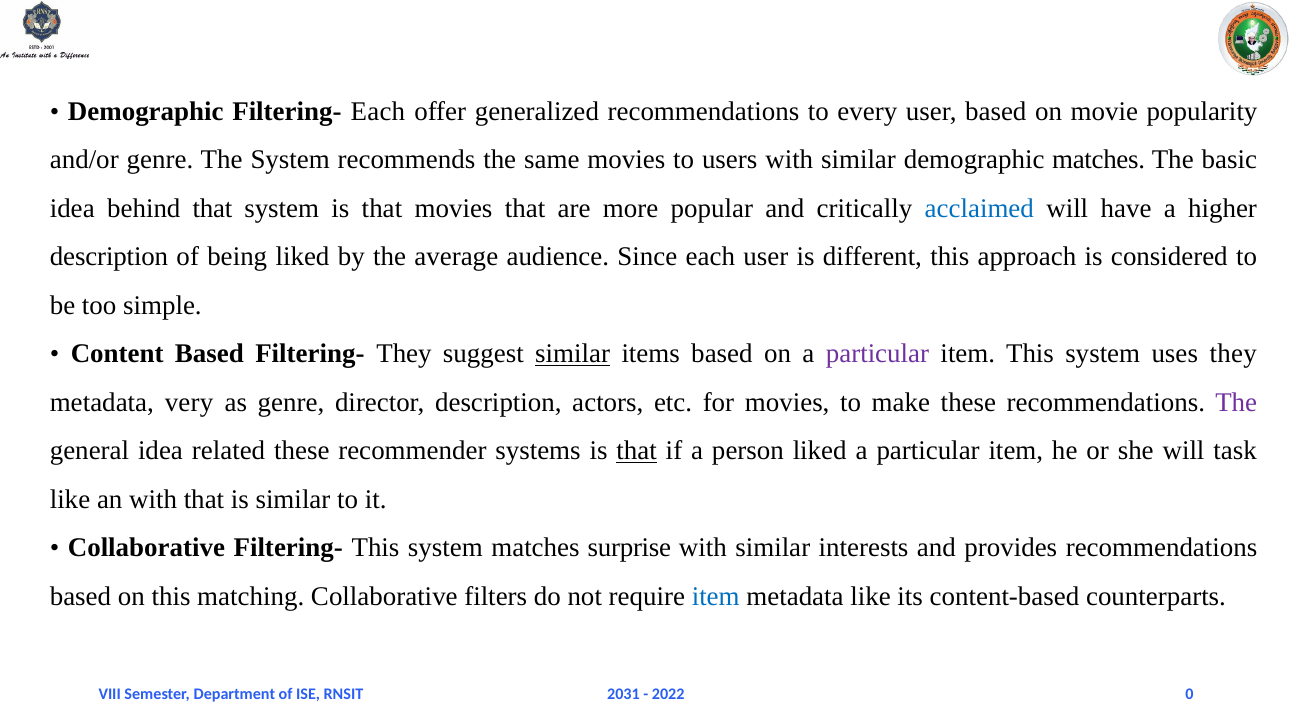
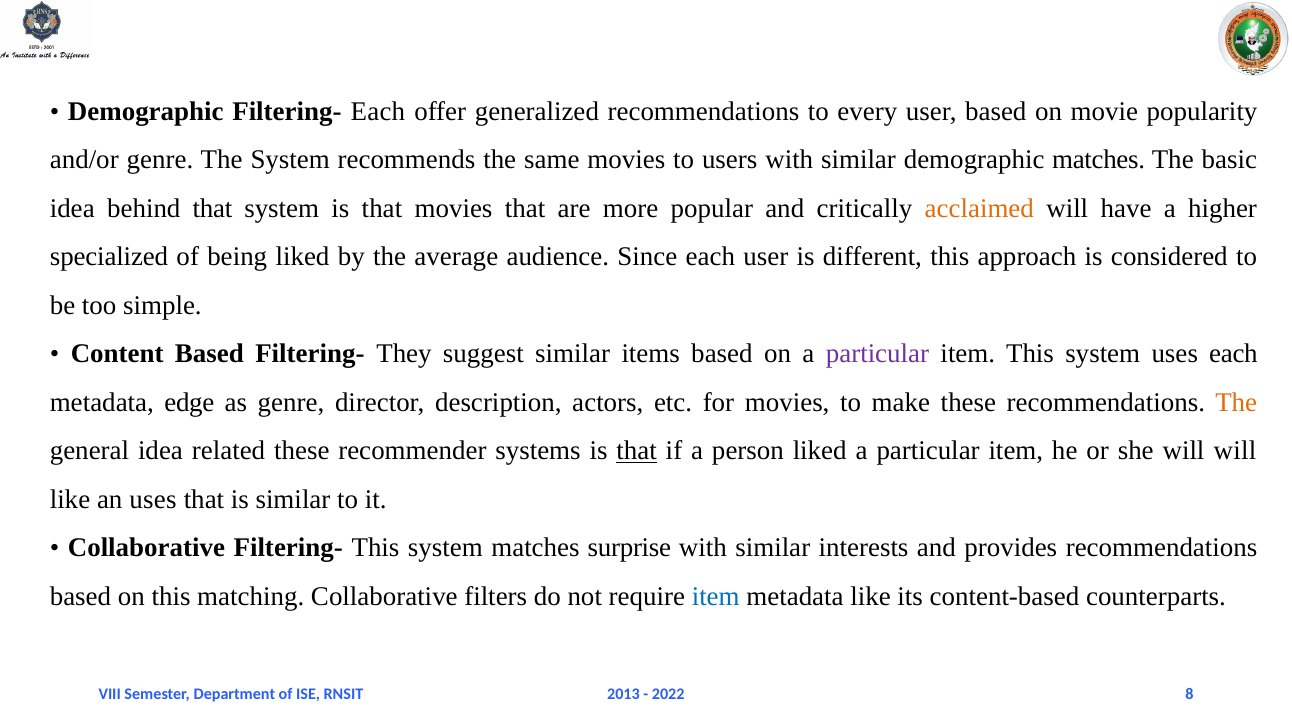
acclaimed colour: blue -> orange
description at (109, 257): description -> specialized
similar at (573, 354) underline: present -> none
uses they: they -> each
very: very -> edge
The at (1236, 402) colour: purple -> orange
will task: task -> will
an with: with -> uses
2031: 2031 -> 2013
0: 0 -> 8
